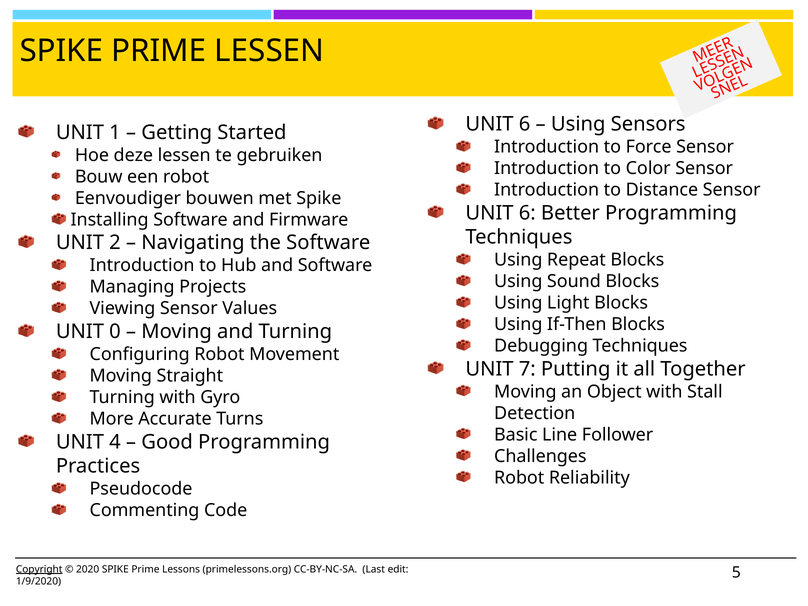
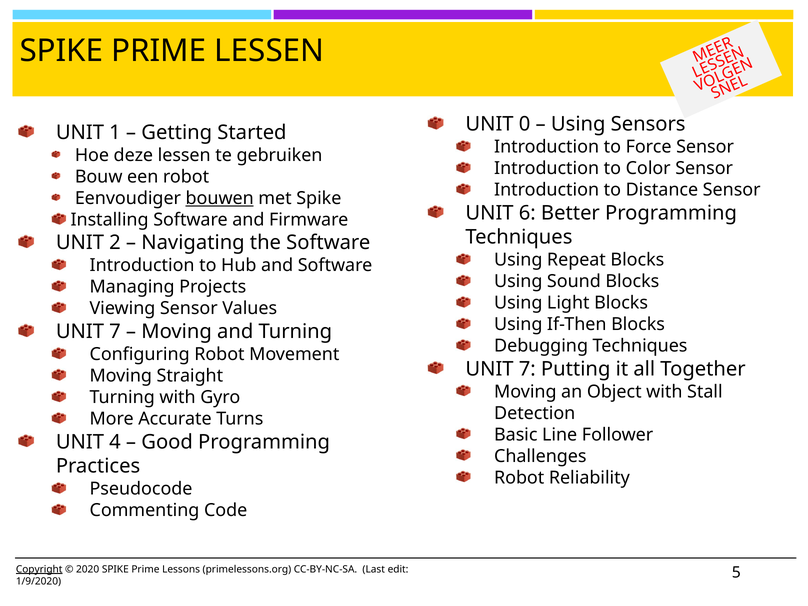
6 at (525, 124): 6 -> 0
bouwen underline: none -> present
0 at (115, 332): 0 -> 7
